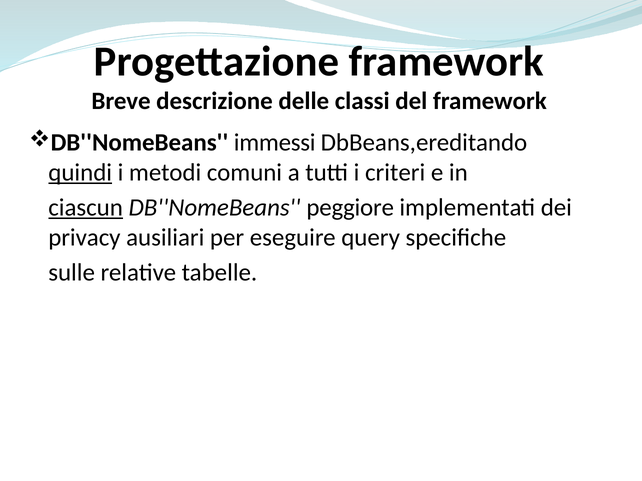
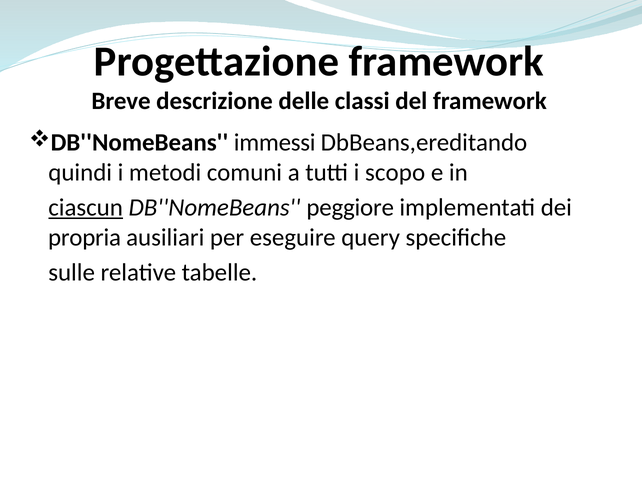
quindi underline: present -> none
criteri: criteri -> scopo
privacy: privacy -> propria
